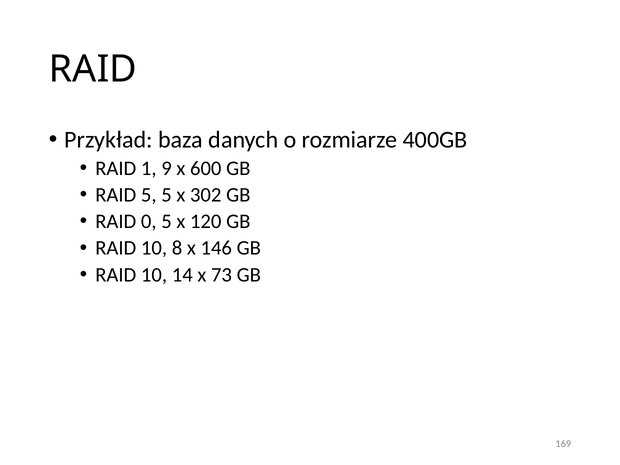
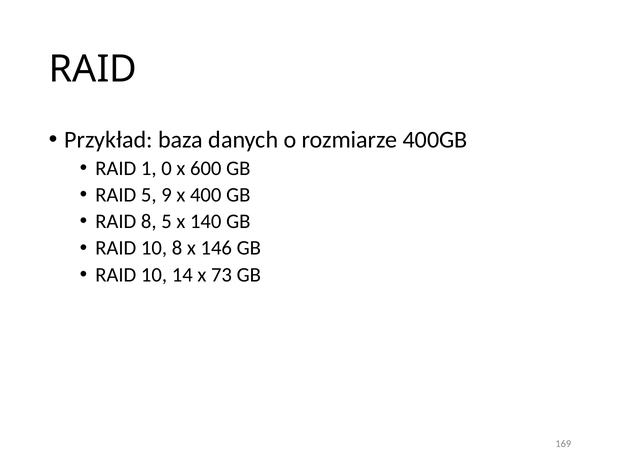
9: 9 -> 0
5 5: 5 -> 9
302: 302 -> 400
RAID 0: 0 -> 8
120: 120 -> 140
